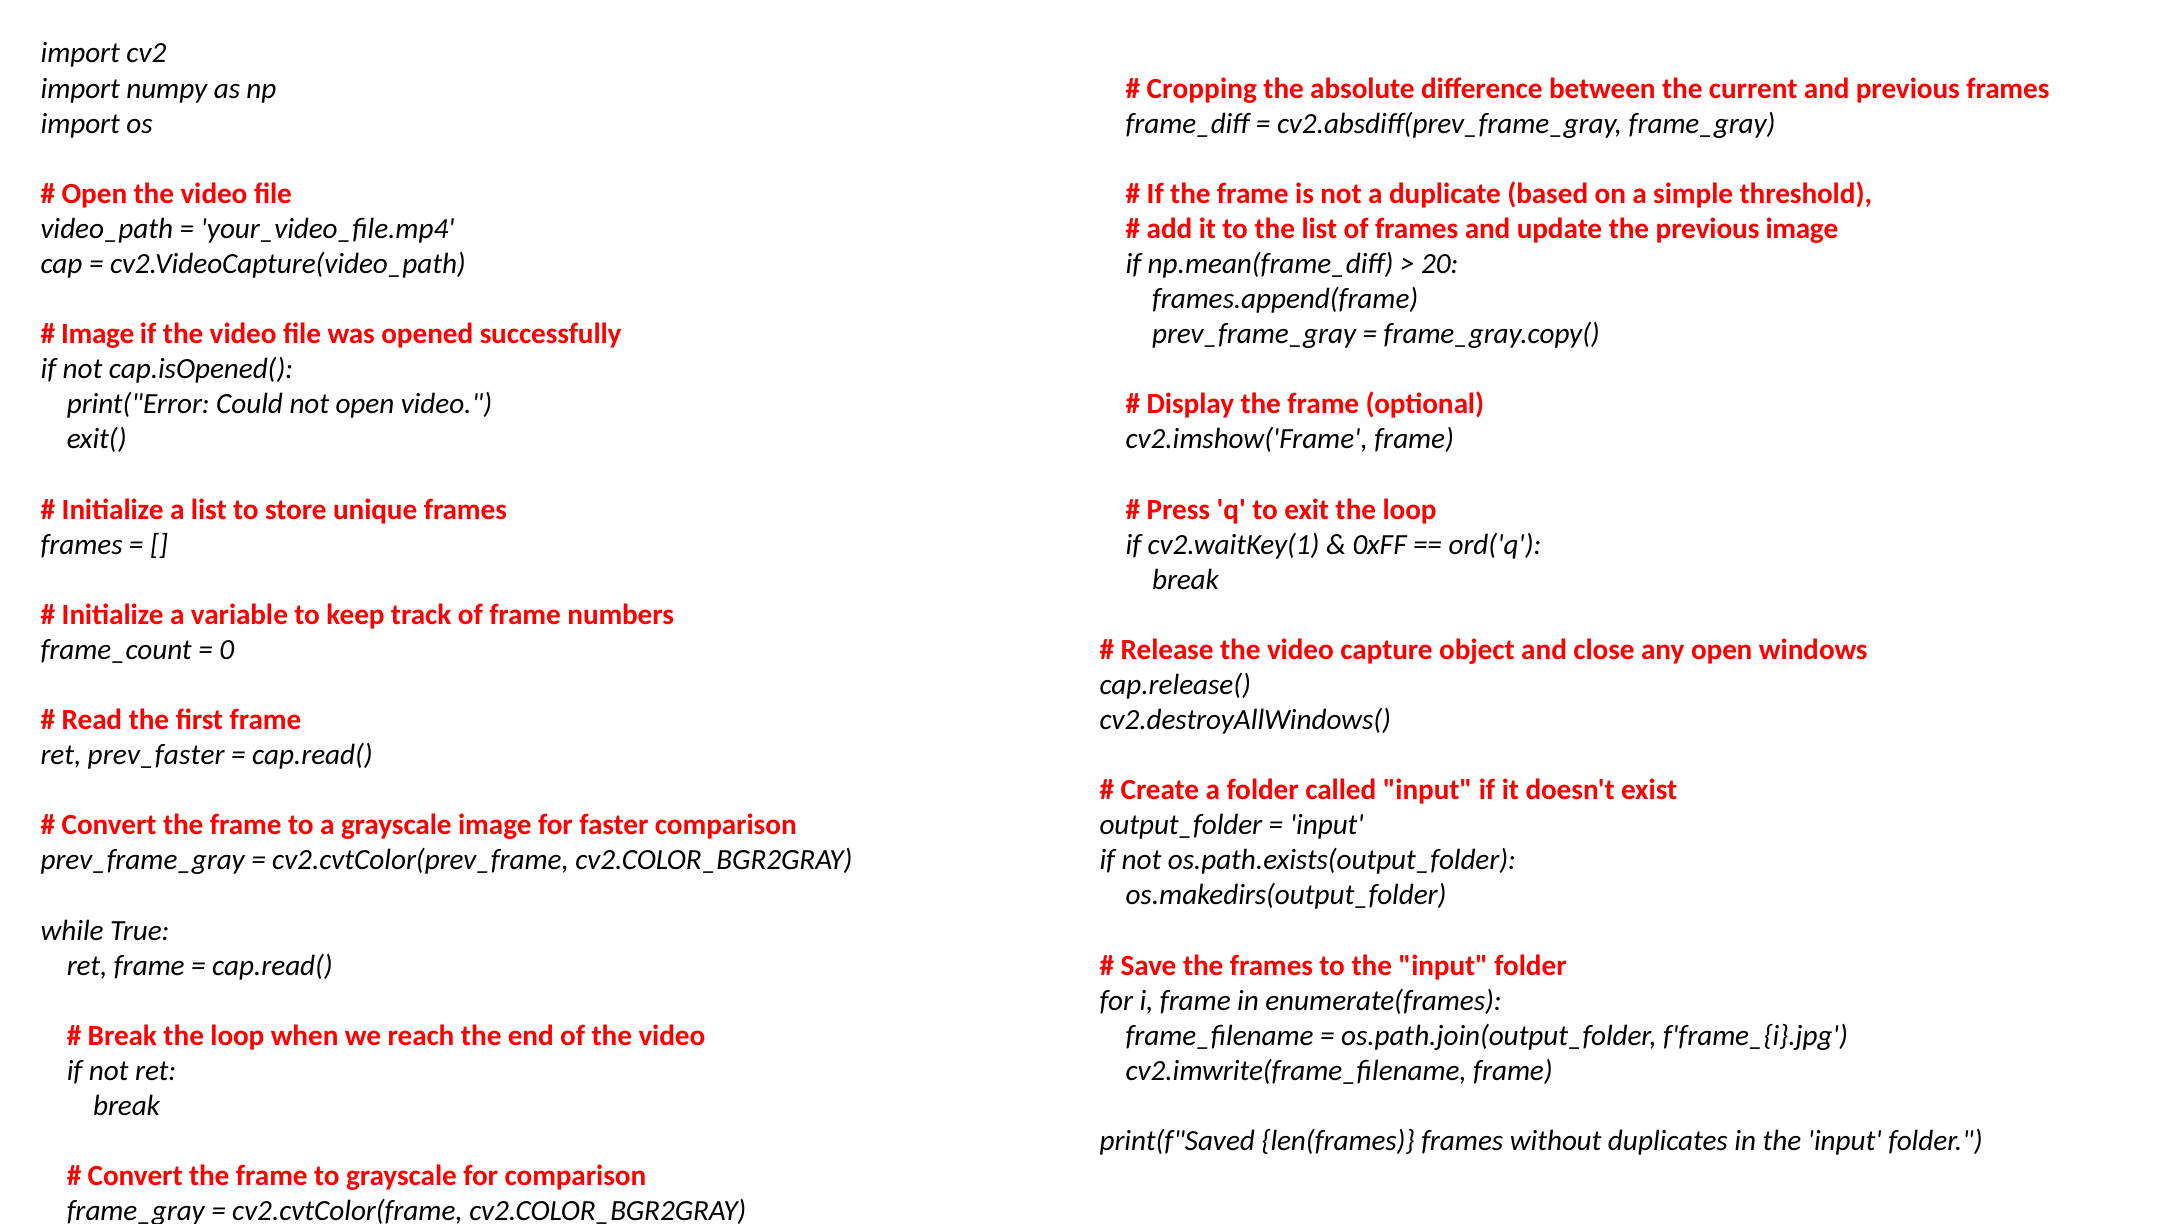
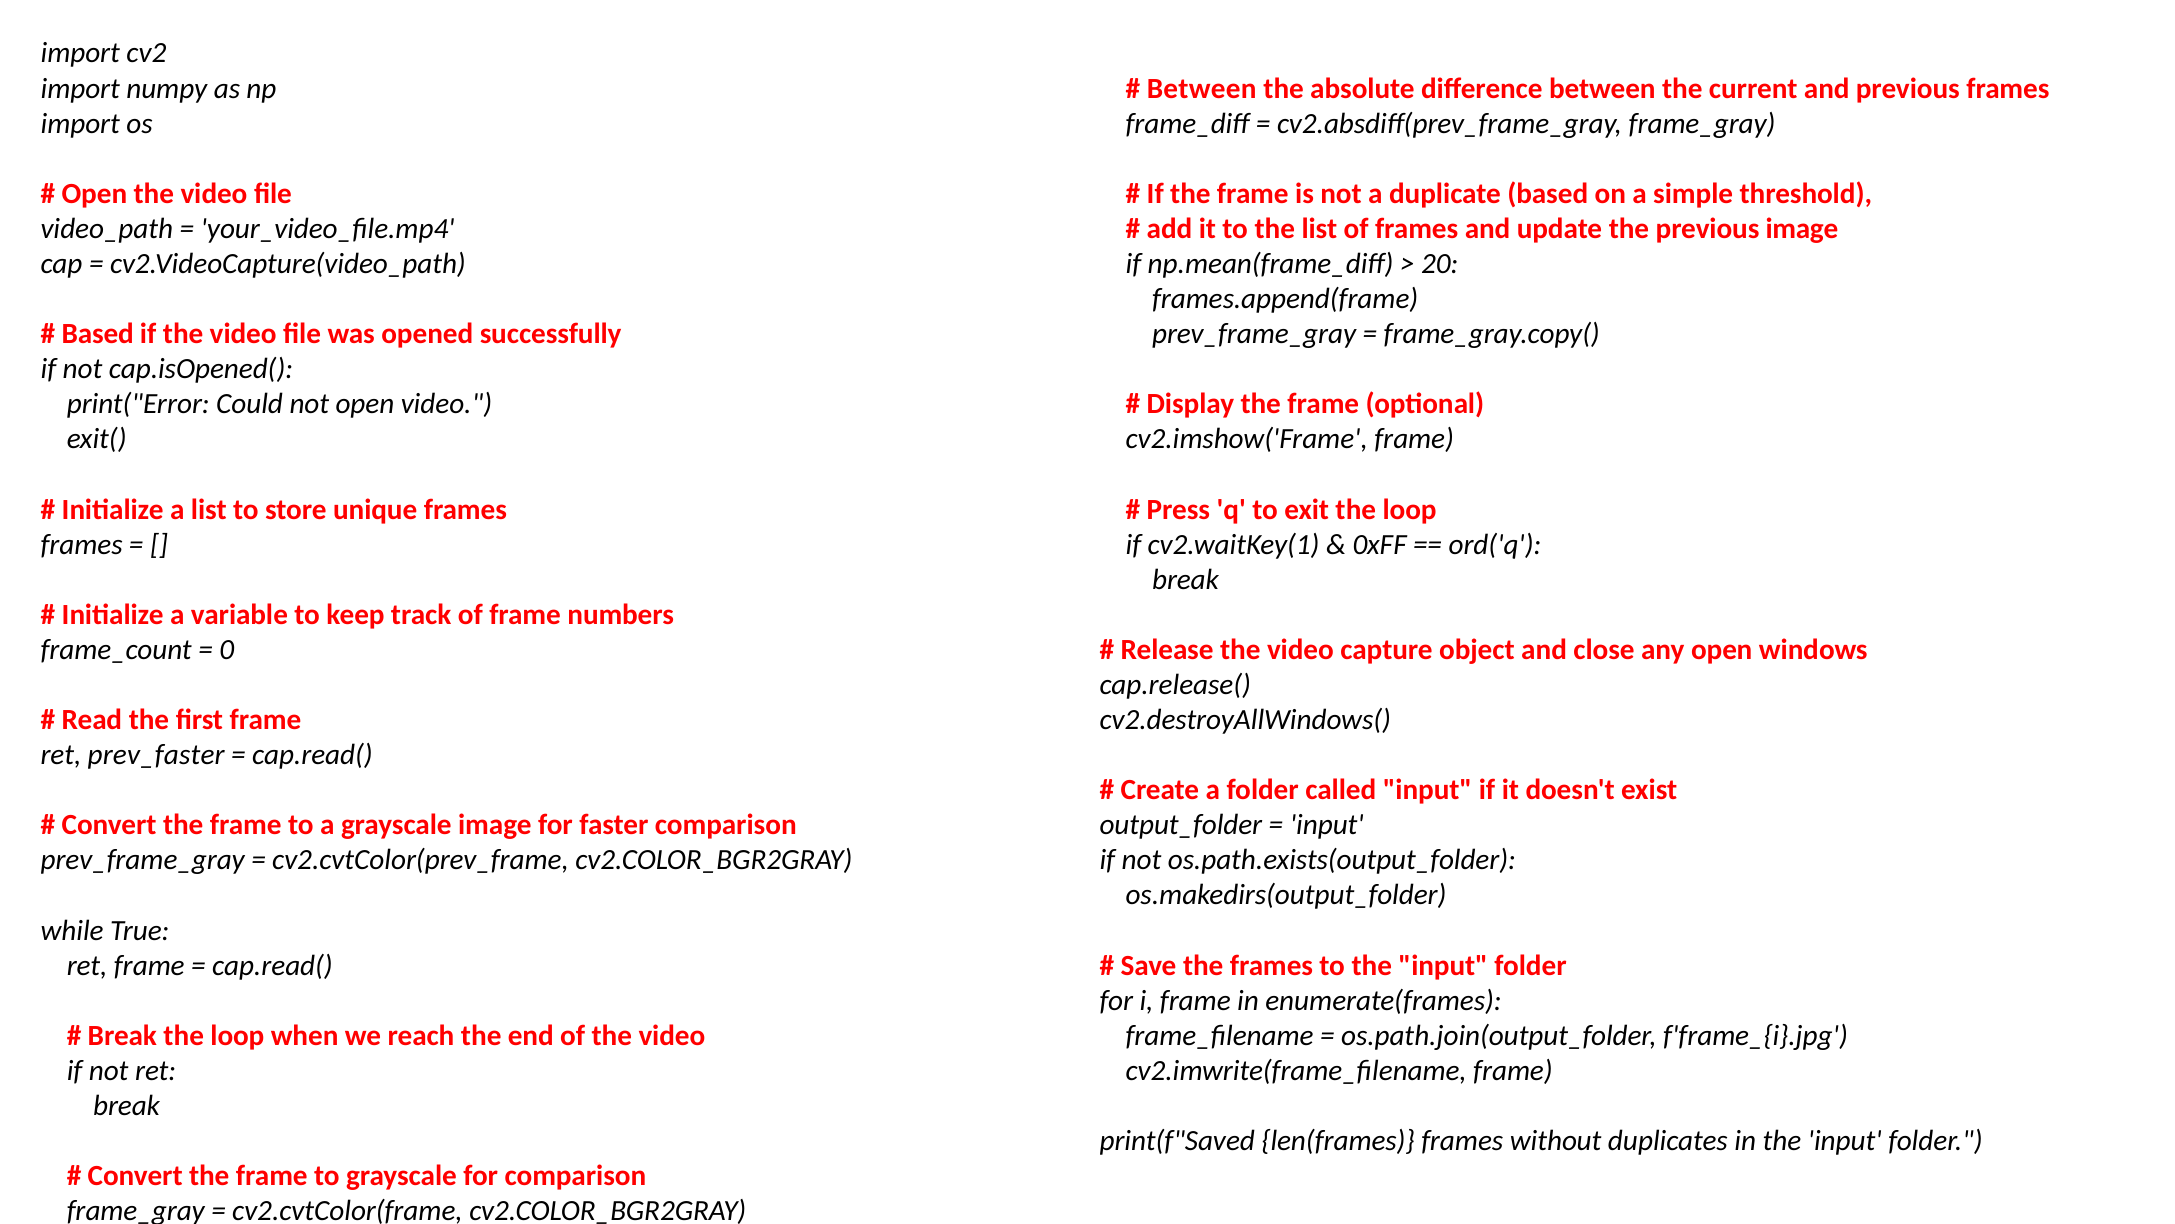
Cropping at (1202, 88): Cropping -> Between
Image at (98, 334): Image -> Based
